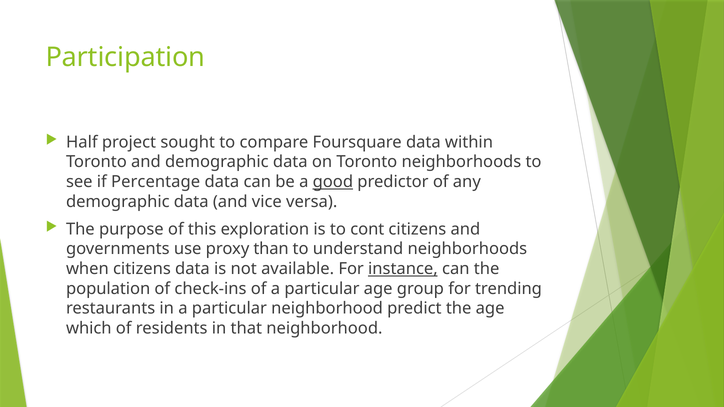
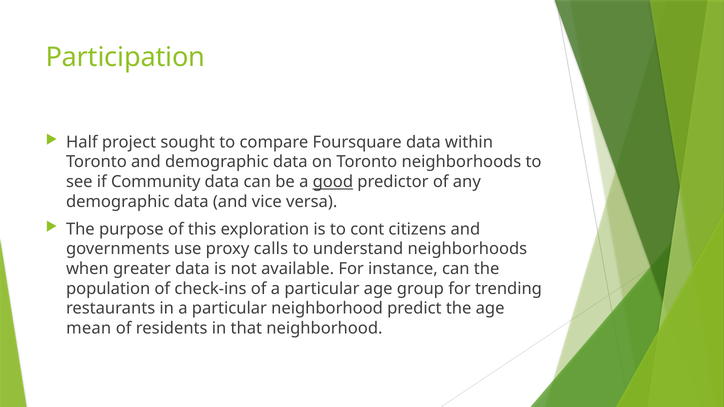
Percentage: Percentage -> Community
than: than -> calls
when citizens: citizens -> greater
instance underline: present -> none
which: which -> mean
